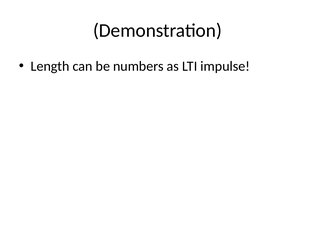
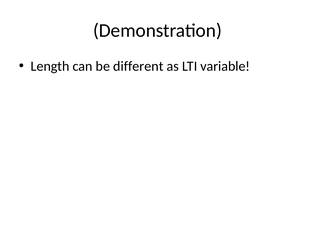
numbers: numbers -> different
impulse: impulse -> variable
